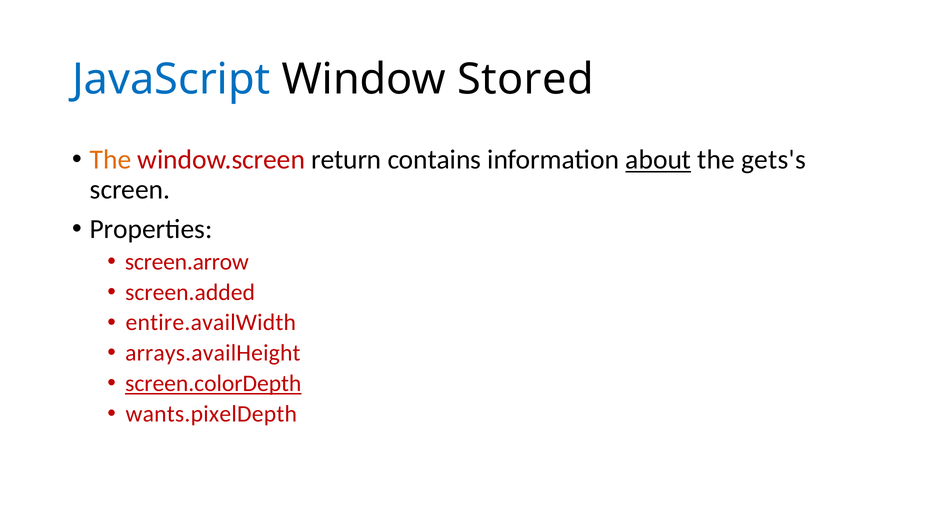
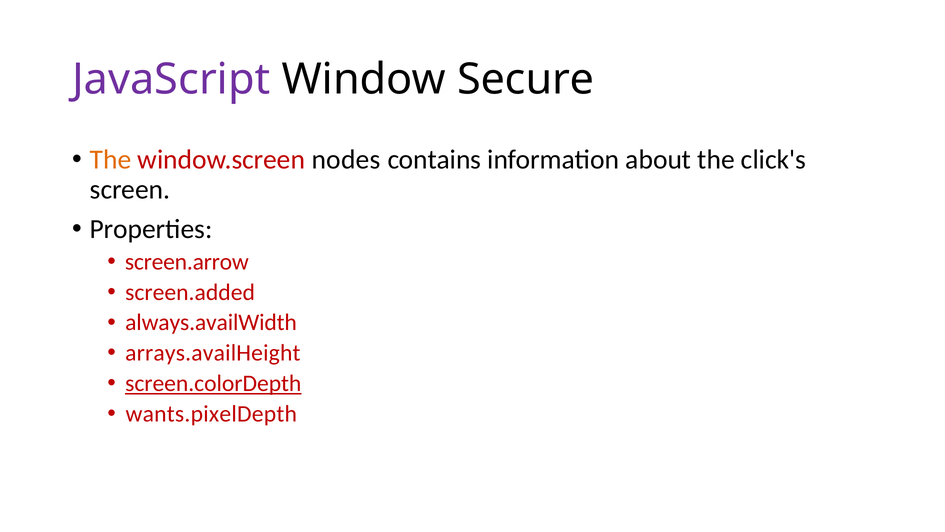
JavaScript colour: blue -> purple
Stored: Stored -> Secure
return: return -> nodes
about underline: present -> none
gets's: gets's -> click's
entire.availWidth: entire.availWidth -> always.availWidth
